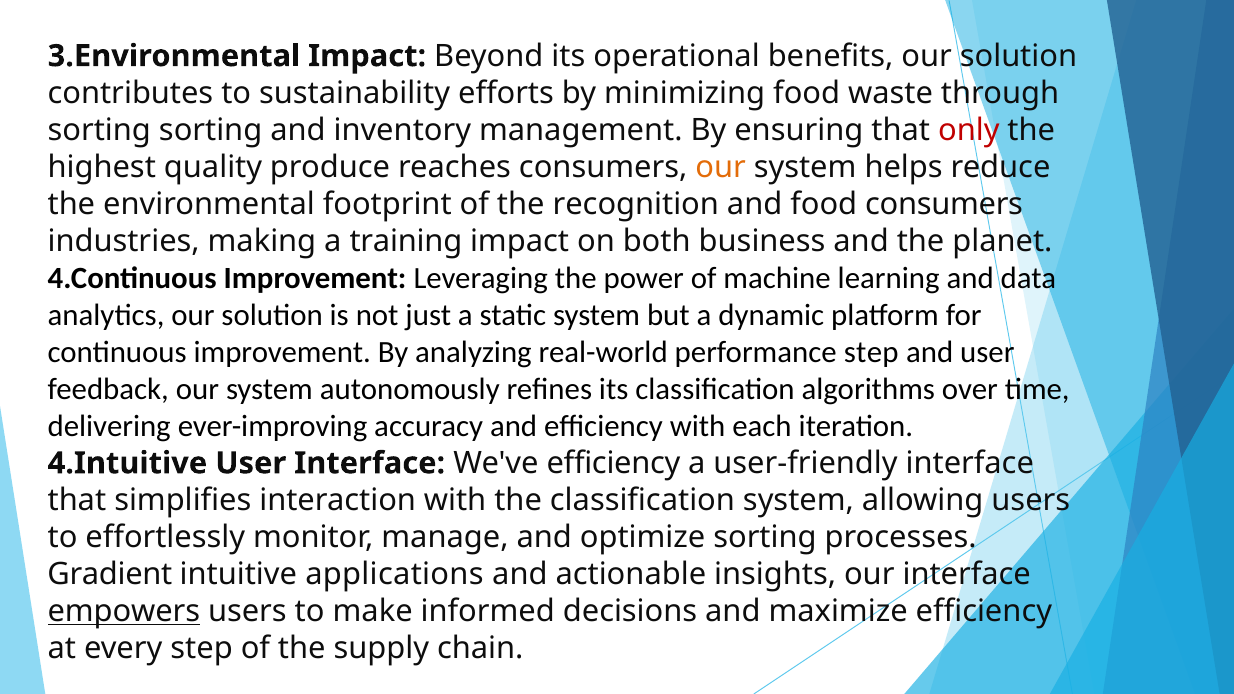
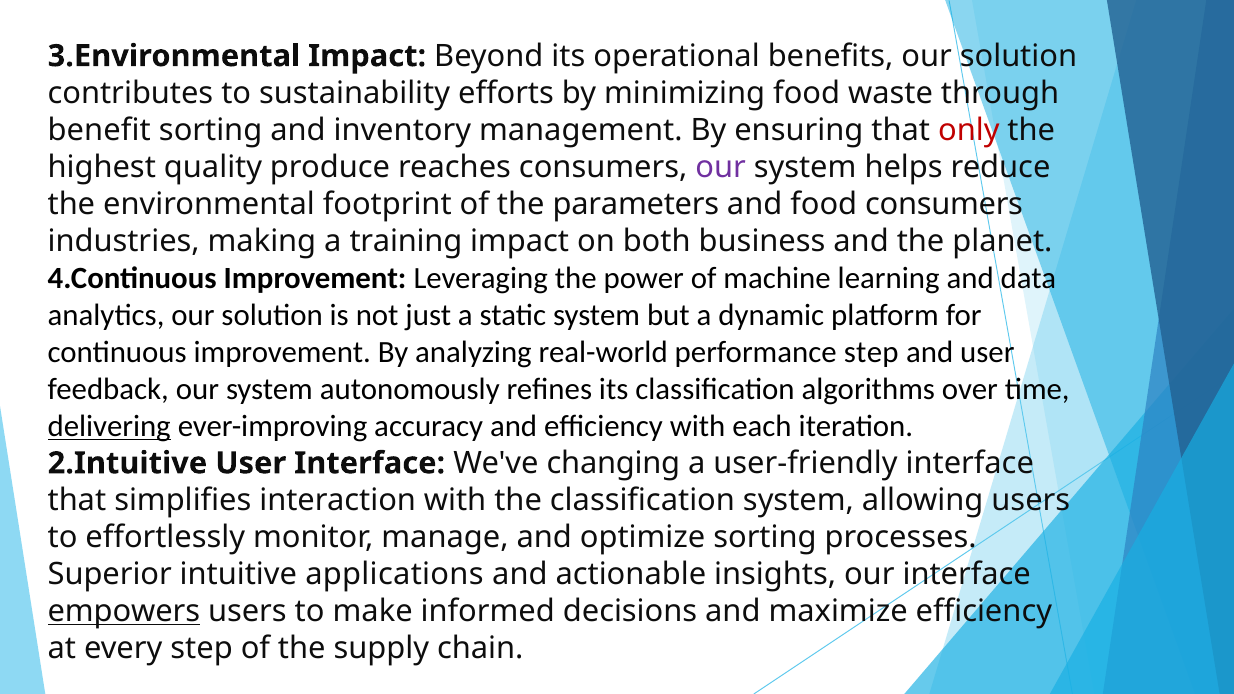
sorting at (99, 130): sorting -> benefit
our at (721, 167) colour: orange -> purple
recognition: recognition -> parameters
delivering underline: none -> present
4.Intuitive: 4.Intuitive -> 2.Intuitive
We've efficiency: efficiency -> changing
Gradient: Gradient -> Superior
